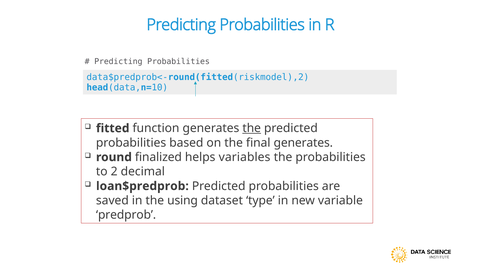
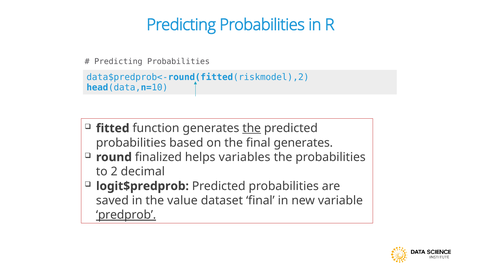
loan$predprob: loan$predprob -> logit$predprob
using: using -> value
dataset type: type -> final
predprob underline: none -> present
